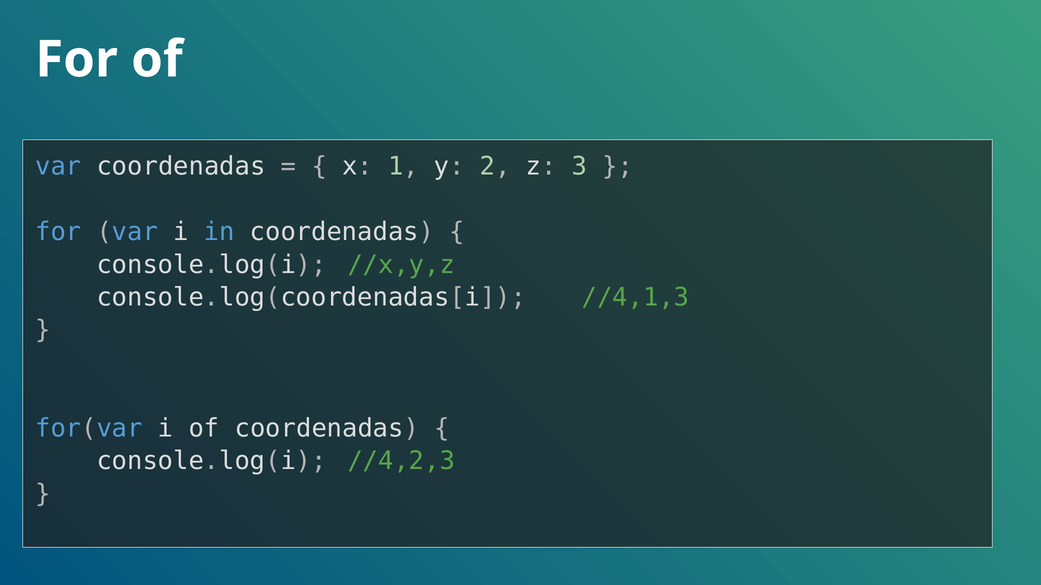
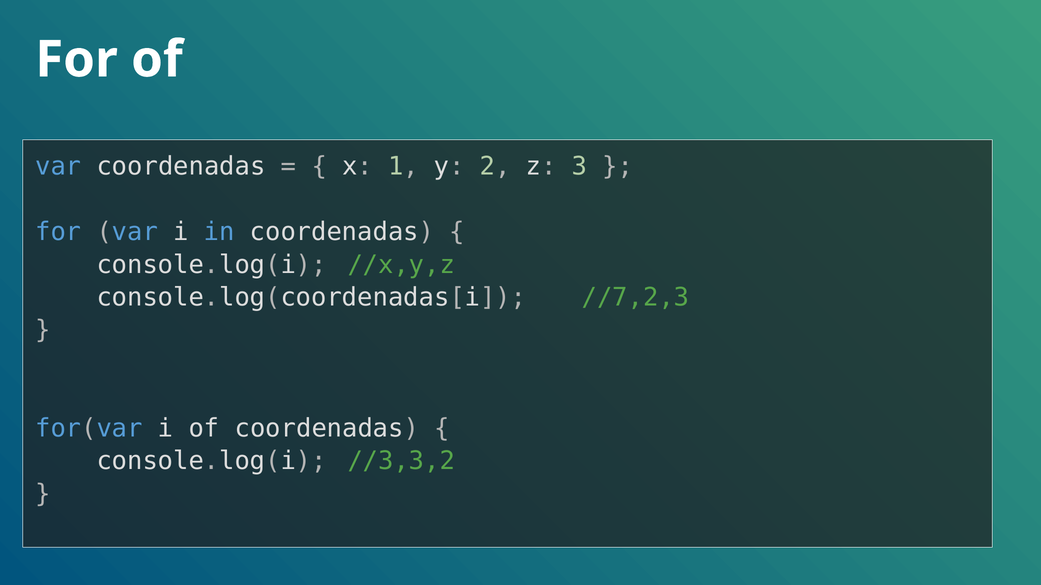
//4,1,3: //4,1,3 -> //7,2,3
//4,2,3: //4,2,3 -> //3,3,2
